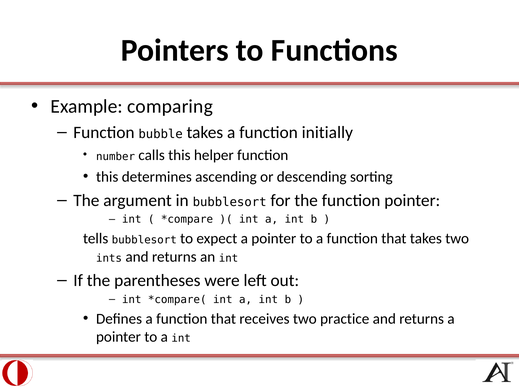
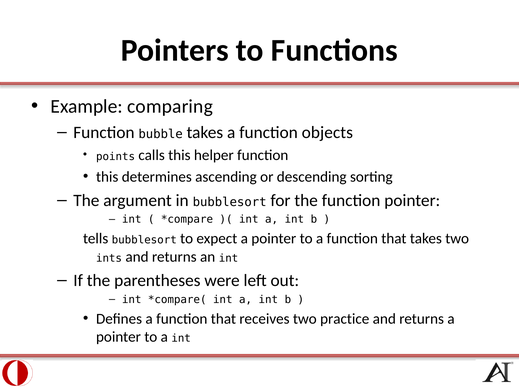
initially: initially -> objects
number: number -> points
